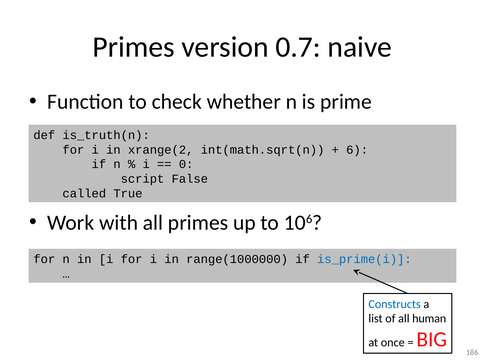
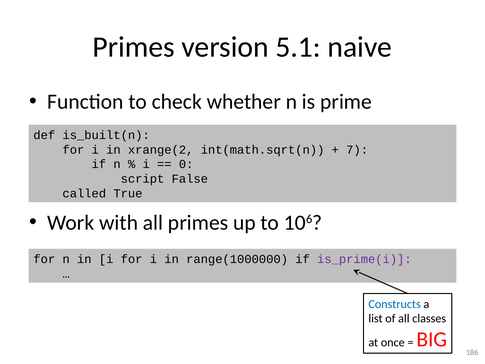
0.7: 0.7 -> 5.1
is_truth(n: is_truth(n -> is_built(n
6: 6 -> 7
is_prime(i colour: blue -> purple
human: human -> classes
